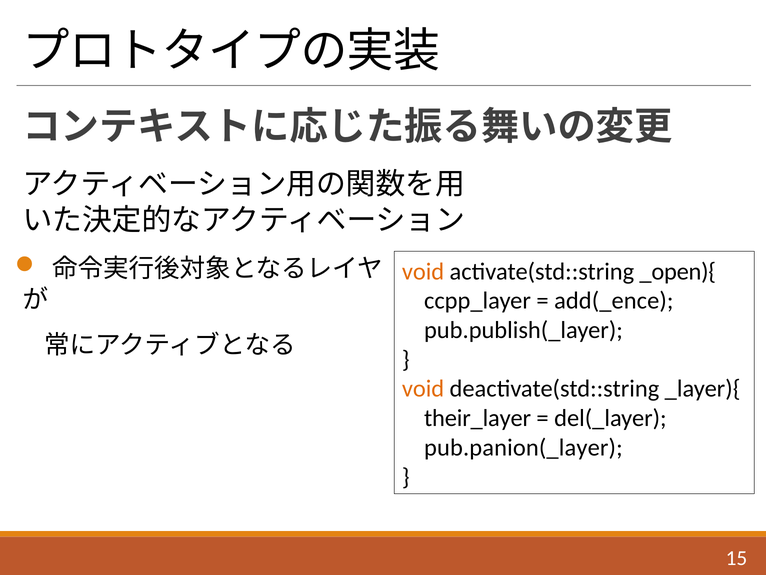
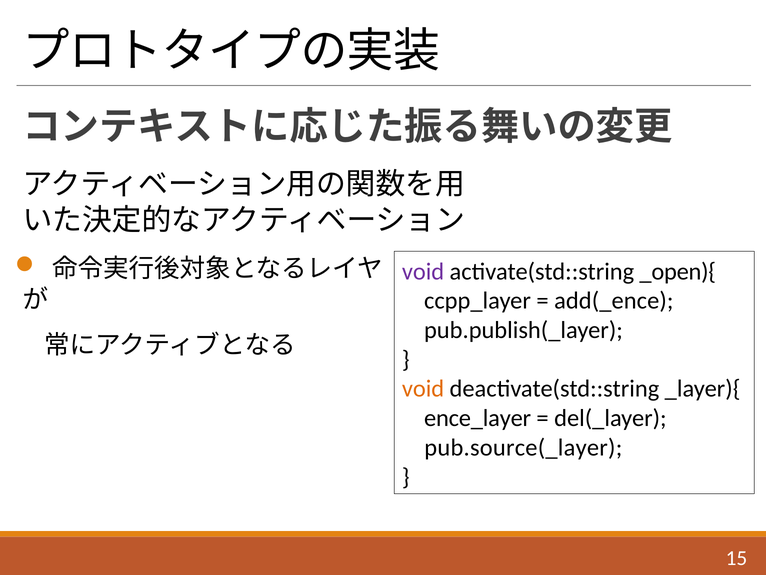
void at (423, 271) colour: orange -> purple
their_layer: their_layer -> ence_layer
pub.panion(_layer: pub.panion(_layer -> pub.source(_layer
